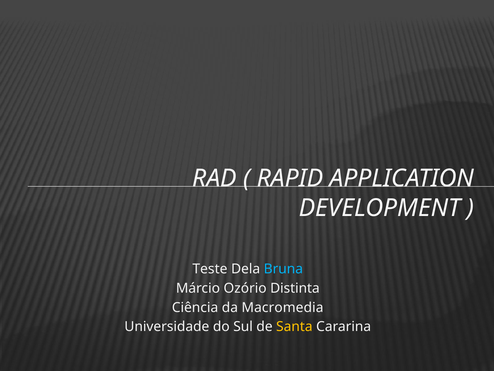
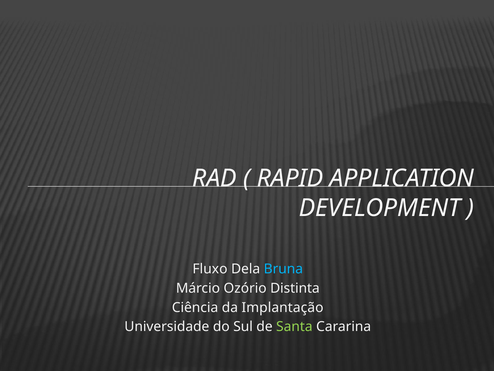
Teste: Teste -> Fluxo
Macromedia: Macromedia -> Implantação
Santa colour: yellow -> light green
